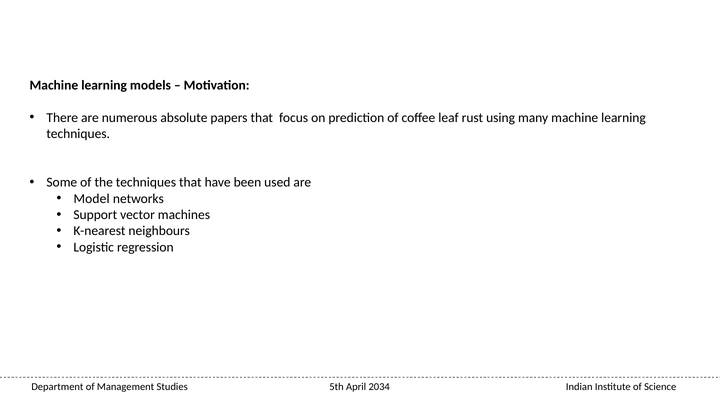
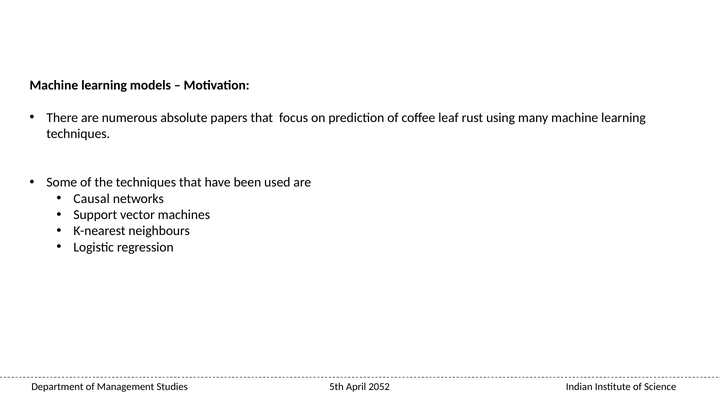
Model: Model -> Causal
2034: 2034 -> 2052
